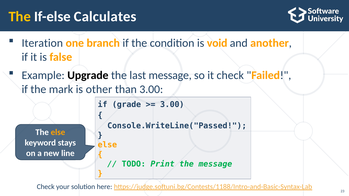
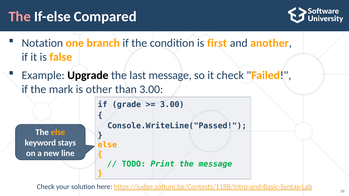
The at (20, 17) colour: yellow -> pink
Calculates: Calculates -> Compared
Iteration: Iteration -> Notation
void: void -> first
